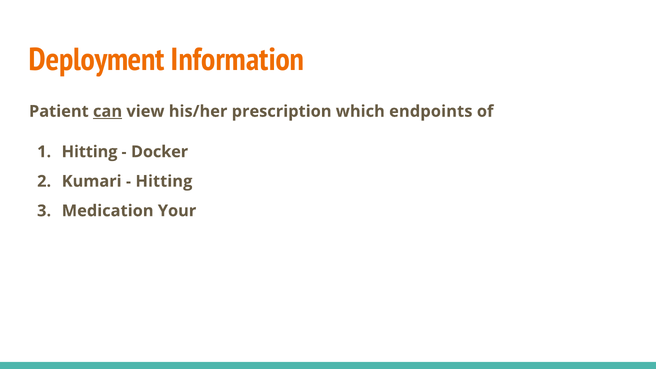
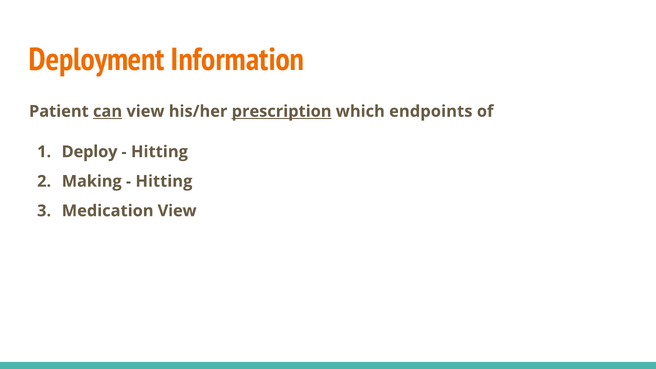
prescription underline: none -> present
Hitting at (90, 152): Hitting -> Deploy
Docker at (160, 152): Docker -> Hitting
Kumari: Kumari -> Making
Medication Your: Your -> View
